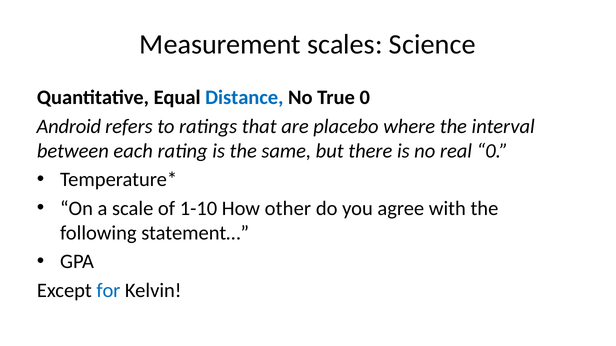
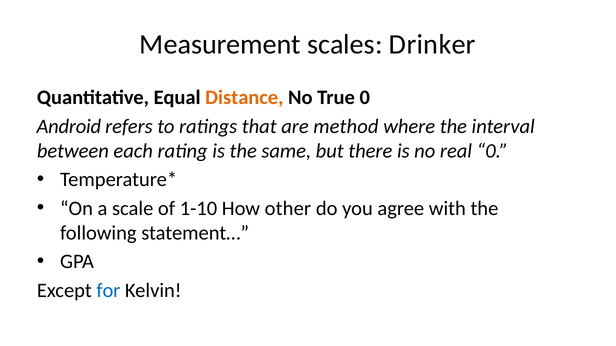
Science: Science -> Drinker
Distance colour: blue -> orange
placebo: placebo -> method
